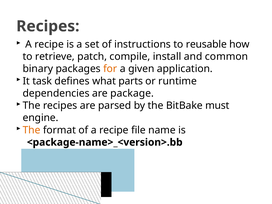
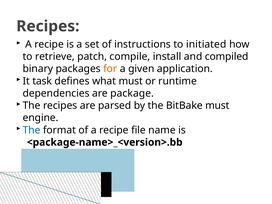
reusable: reusable -> initiated
common: common -> compiled
what parts: parts -> must
The at (32, 130) colour: orange -> blue
